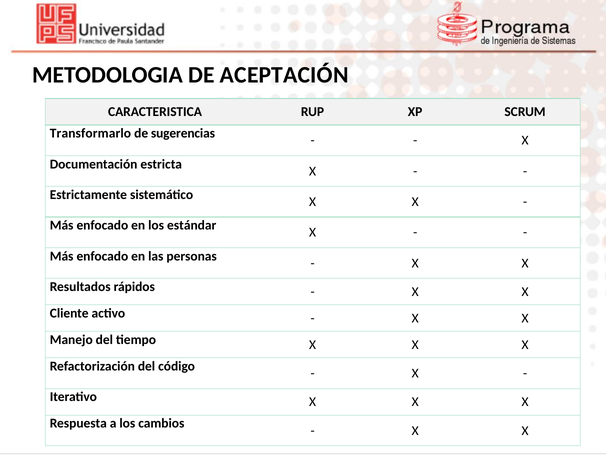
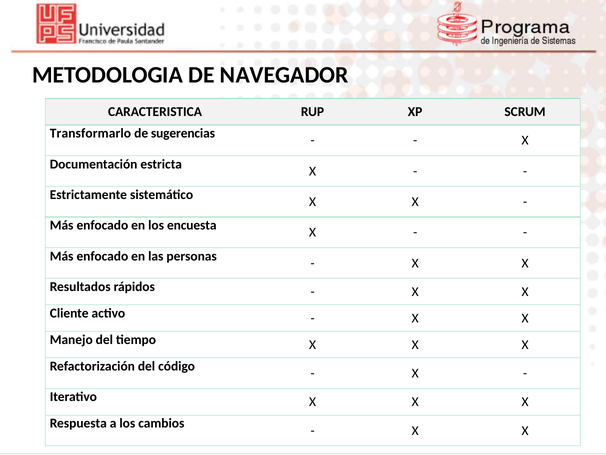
ACEPTACIÓN: ACEPTACIÓN -> NAVEGADOR
estándar: estándar -> encuesta
